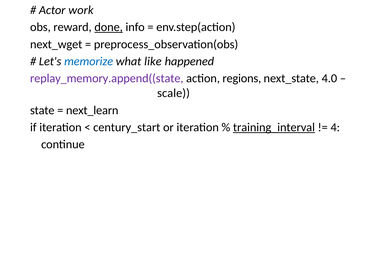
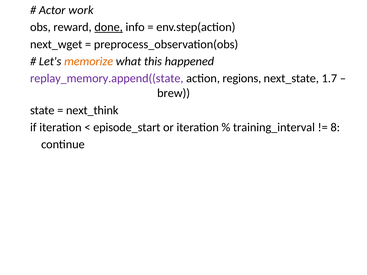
memorize colour: blue -> orange
like: like -> this
4.0: 4.0 -> 1.7
scale: scale -> brew
next_learn: next_learn -> next_think
century_start: century_start -> episode_start
training_interval underline: present -> none
4: 4 -> 8
